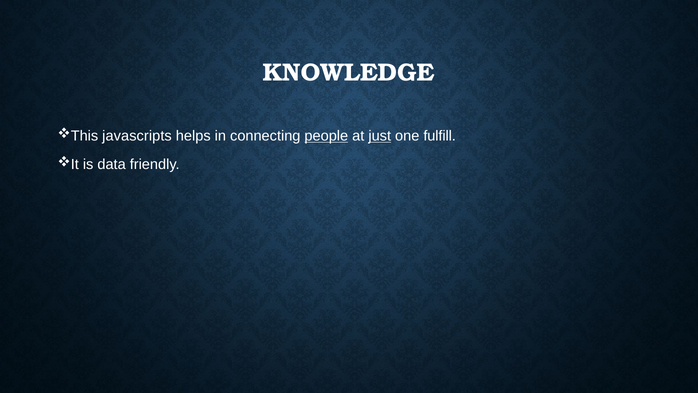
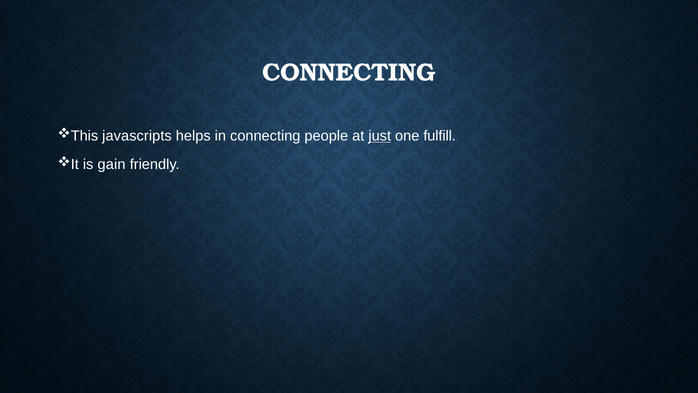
KNOWLEDGE at (349, 73): KNOWLEDGE -> CONNECTING
people underline: present -> none
data: data -> gain
